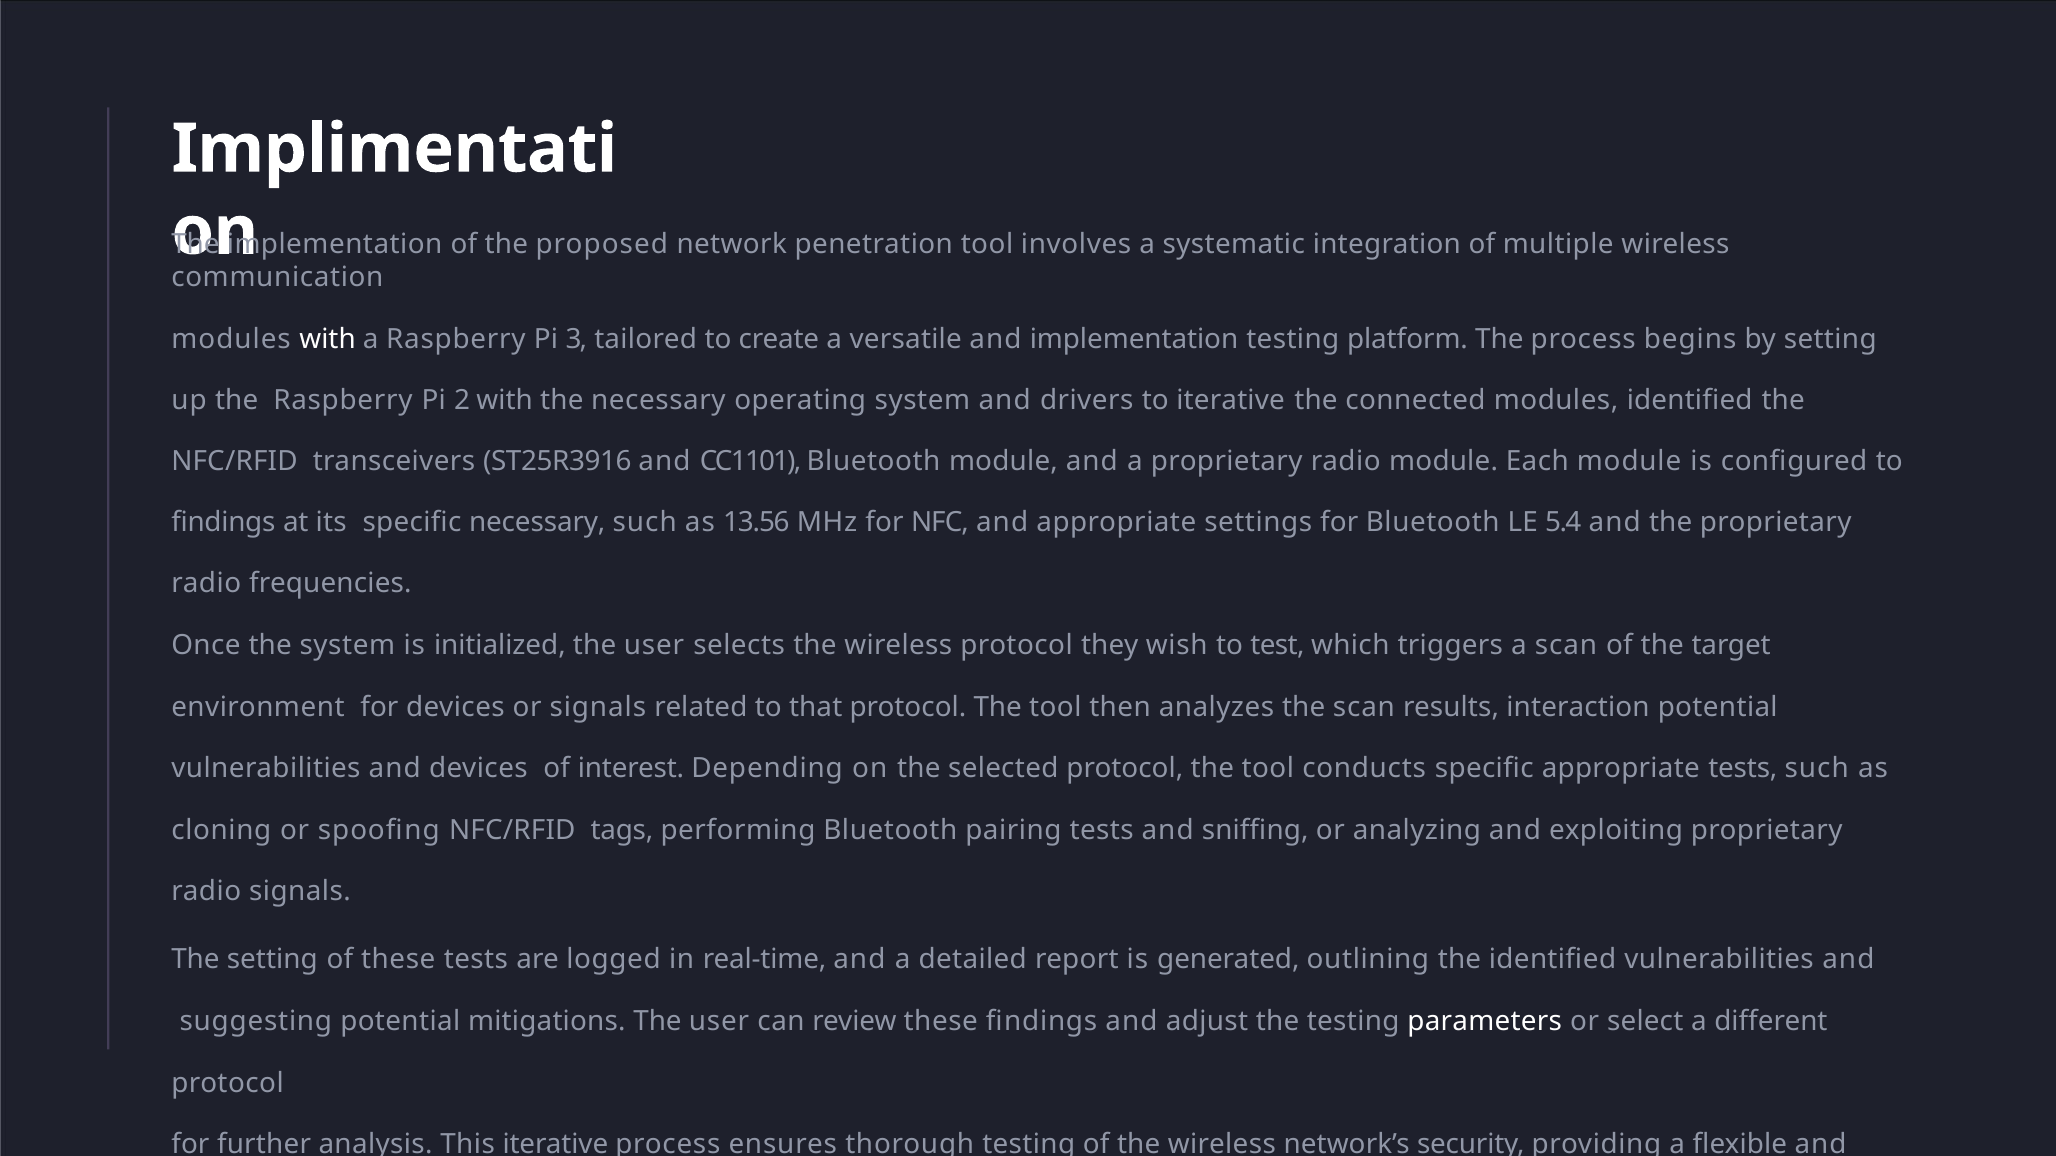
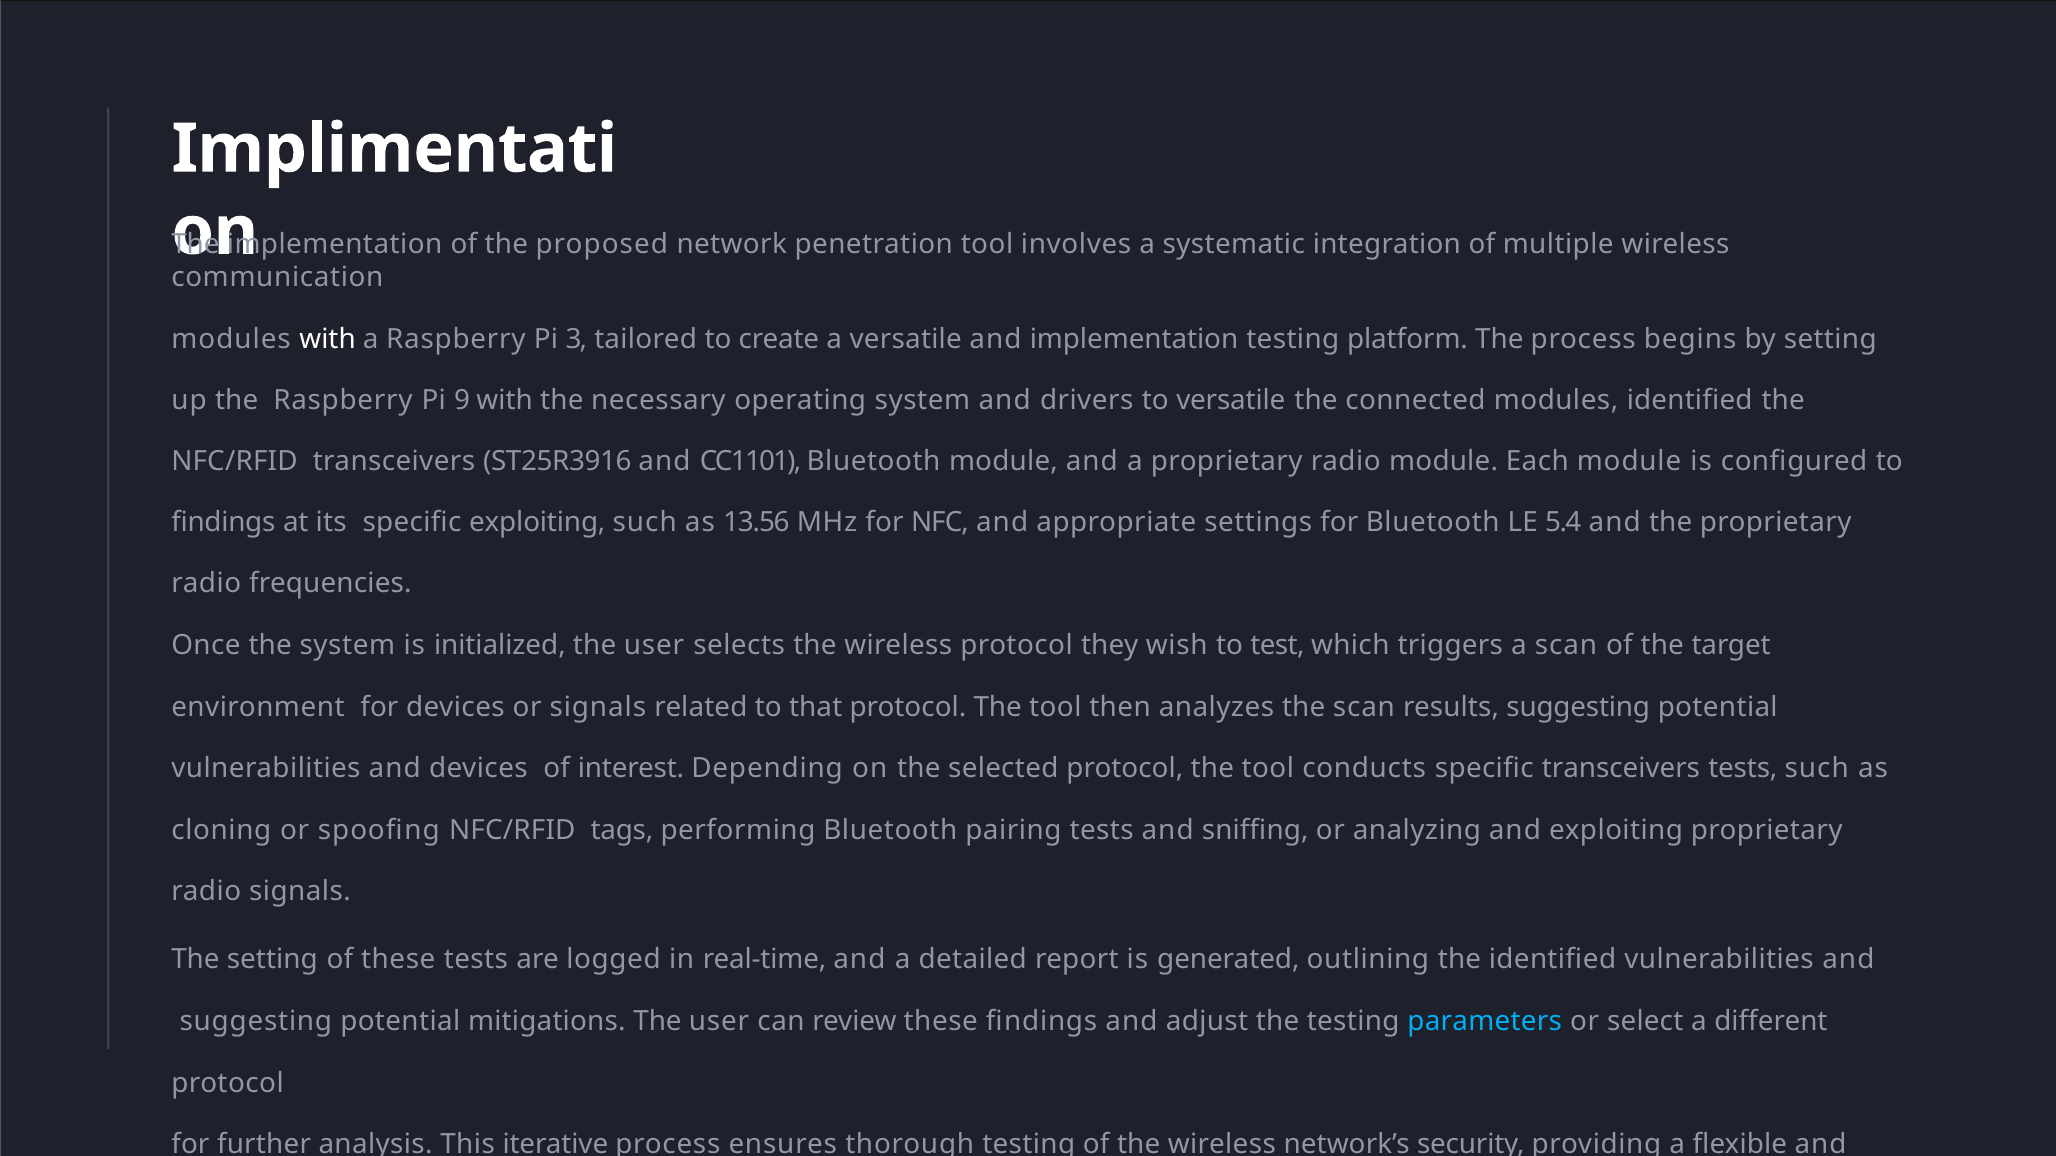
2: 2 -> 9
to iterative: iterative -> versatile
specific necessary: necessary -> exploiting
results interaction: interaction -> suggesting
specific appropriate: appropriate -> transceivers
parameters colour: white -> light blue
